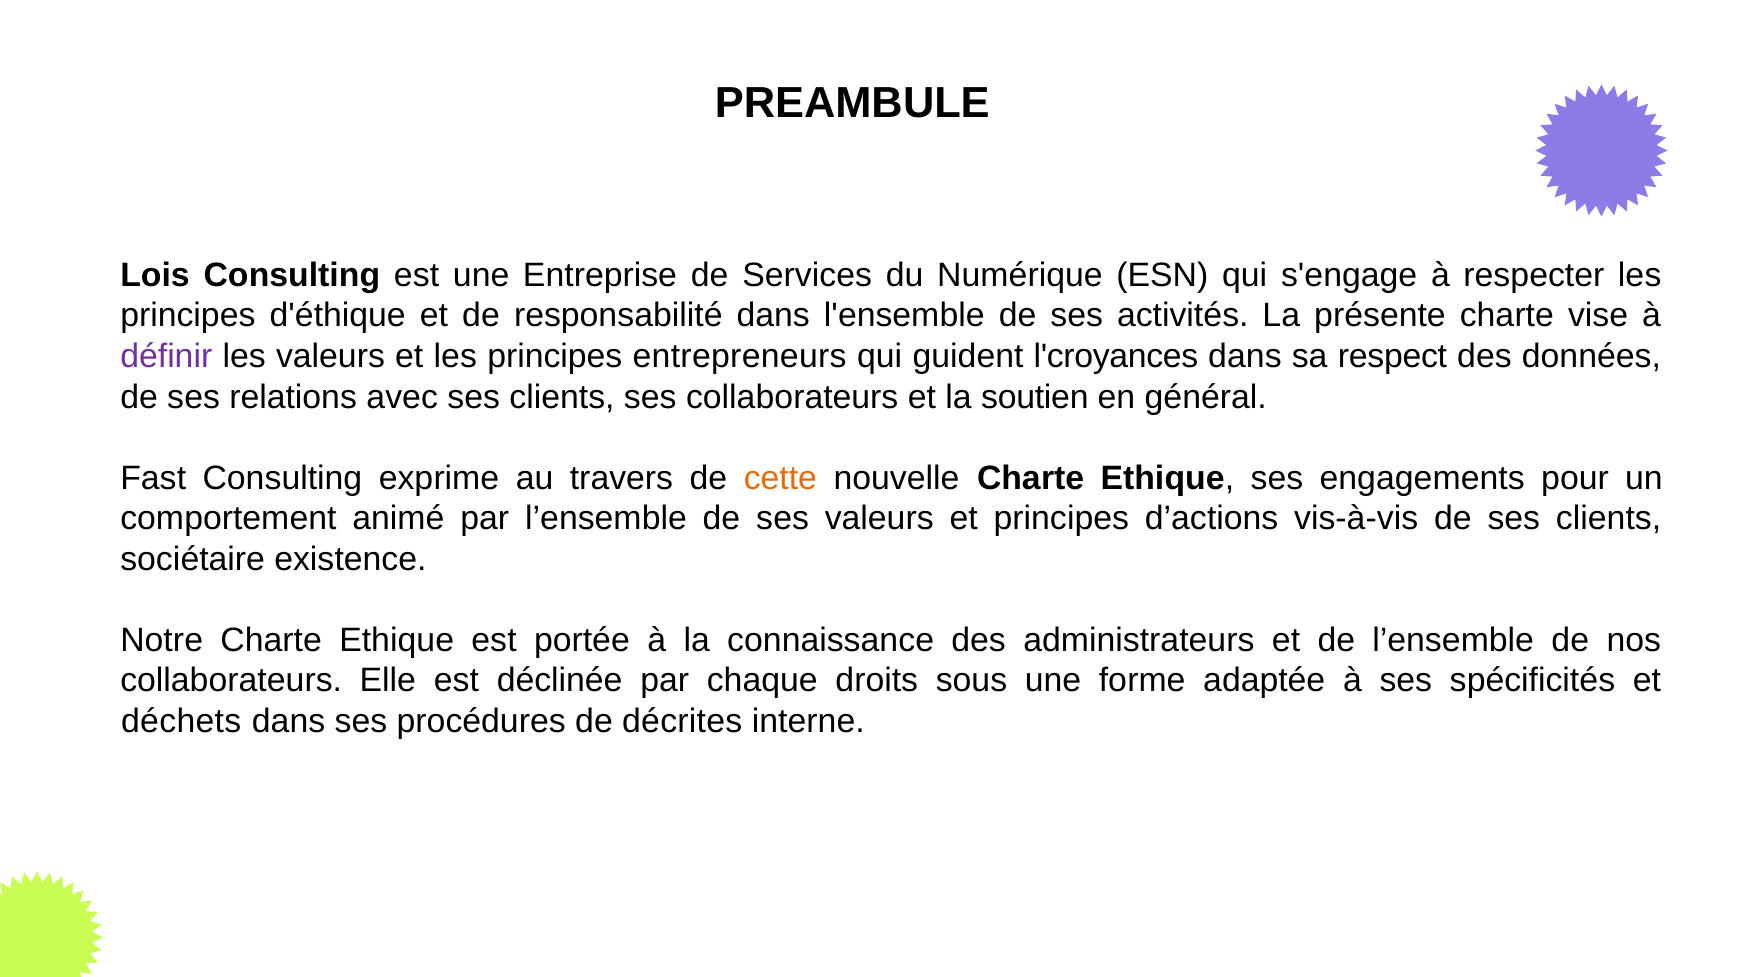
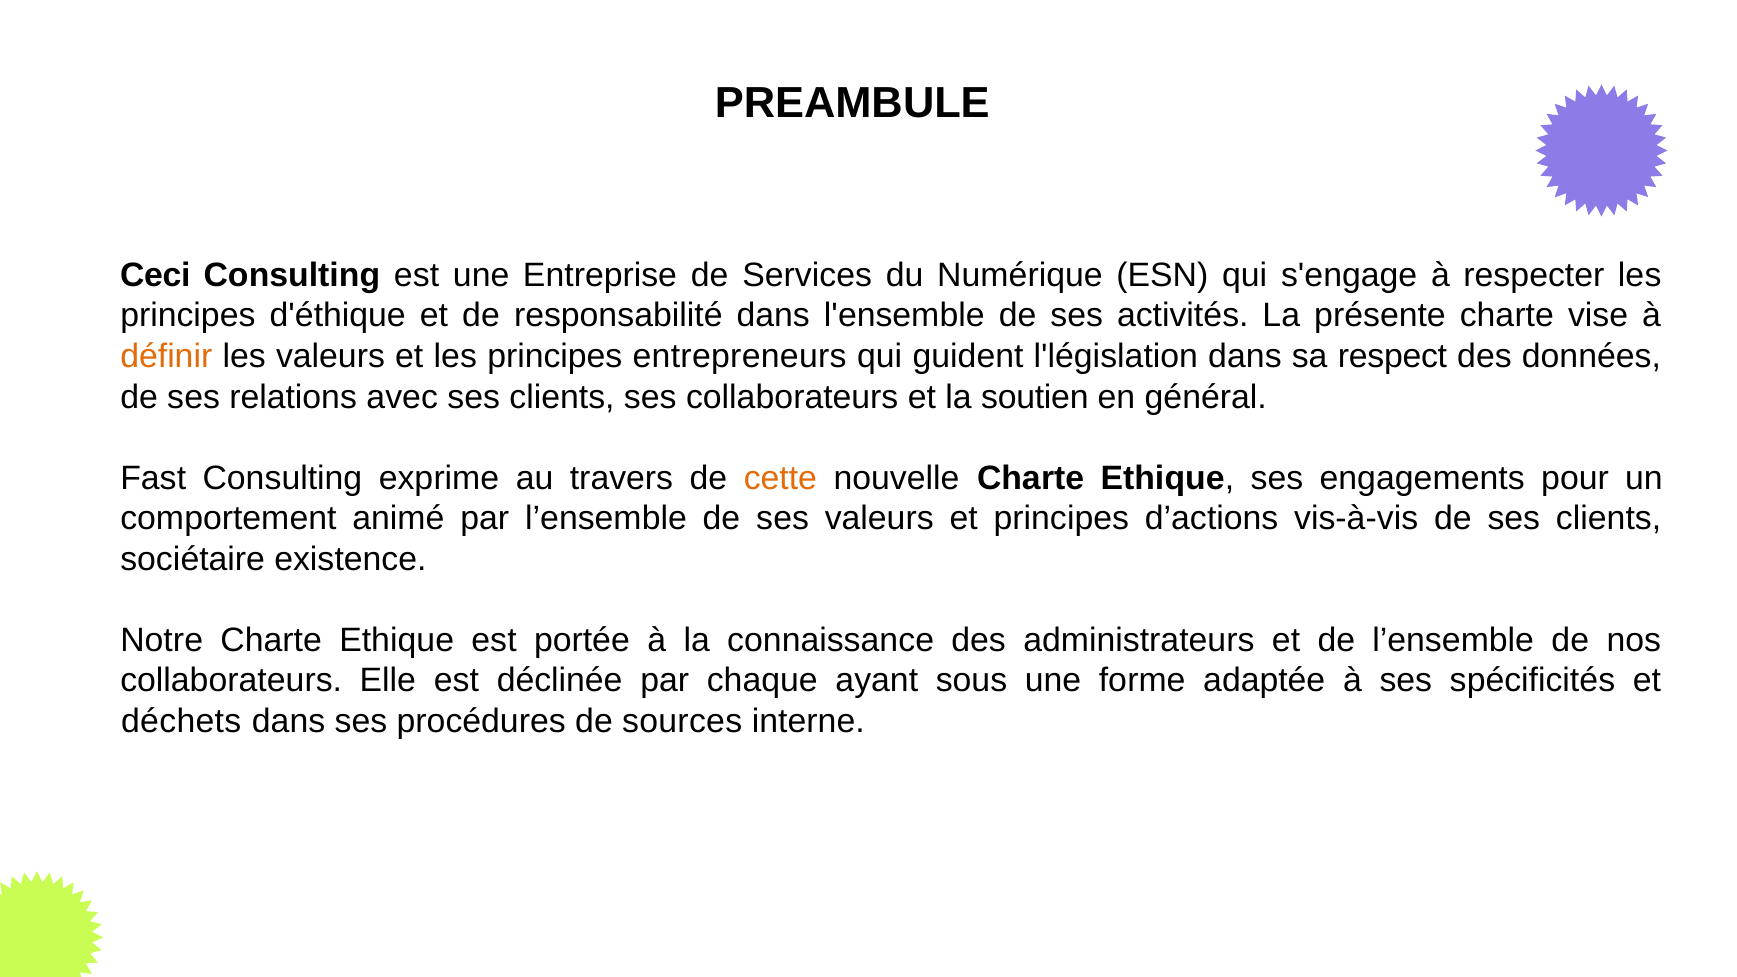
Lois: Lois -> Ceci
définir colour: purple -> orange
l'croyances: l'croyances -> l'législation
droits: droits -> ayant
décrites: décrites -> sources
